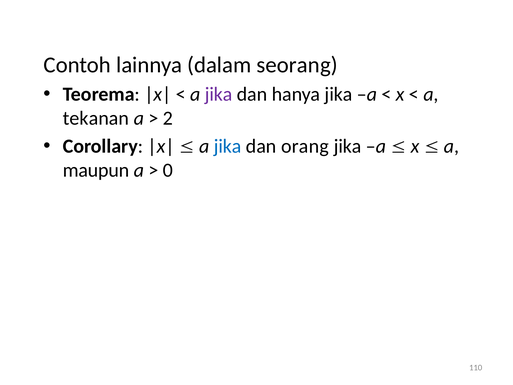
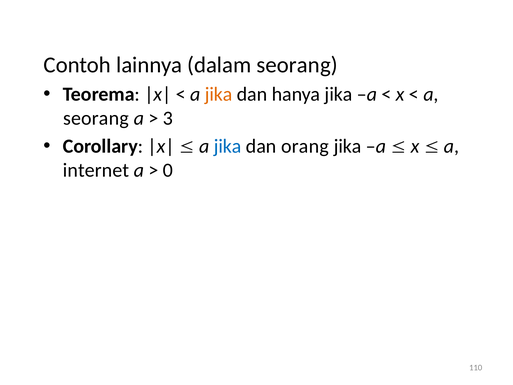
jika at (219, 94) colour: purple -> orange
tekanan at (96, 118): tekanan -> seorang
2: 2 -> 3
maupun: maupun -> internet
